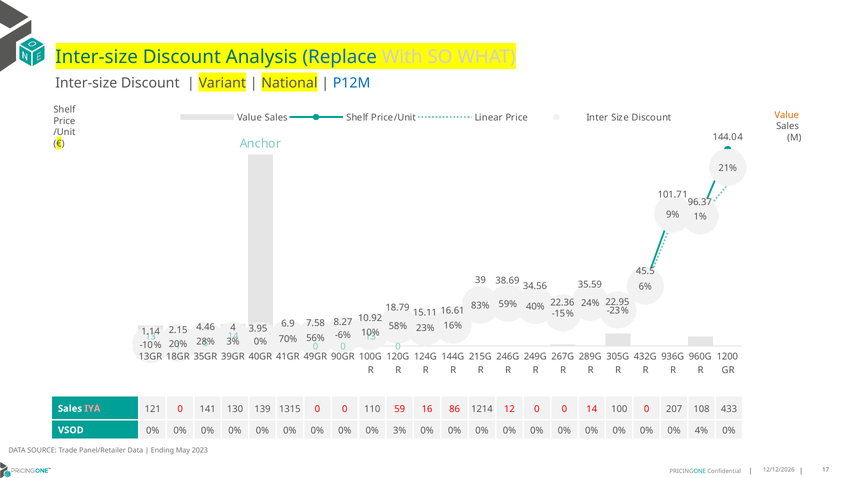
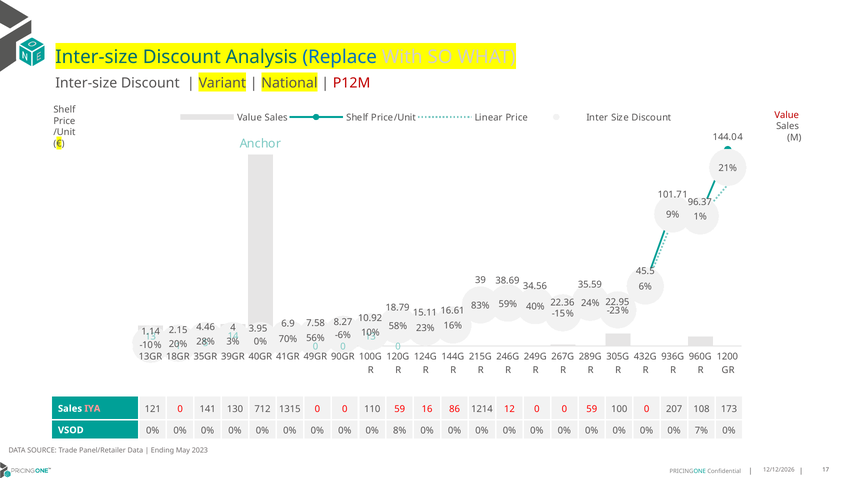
P12M colour: blue -> red
Value at (787, 115) colour: orange -> red
139: 139 -> 712
0 14: 14 -> 59
433: 433 -> 173
0% 3%: 3% -> 8%
4%: 4% -> 7%
